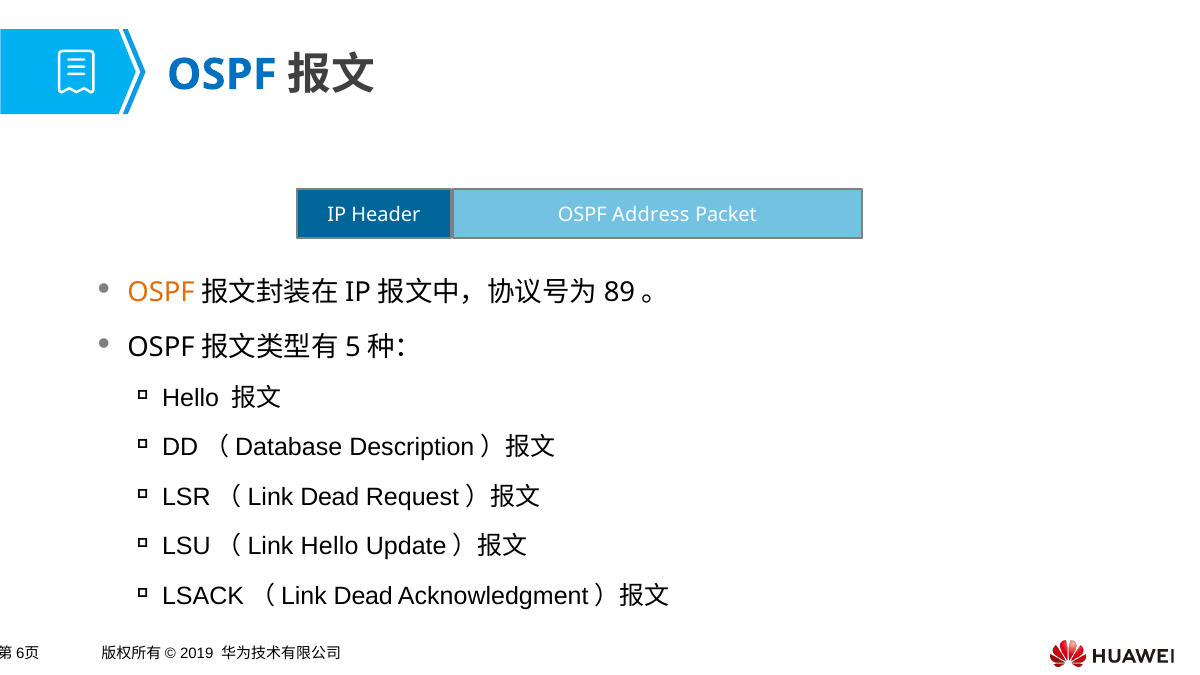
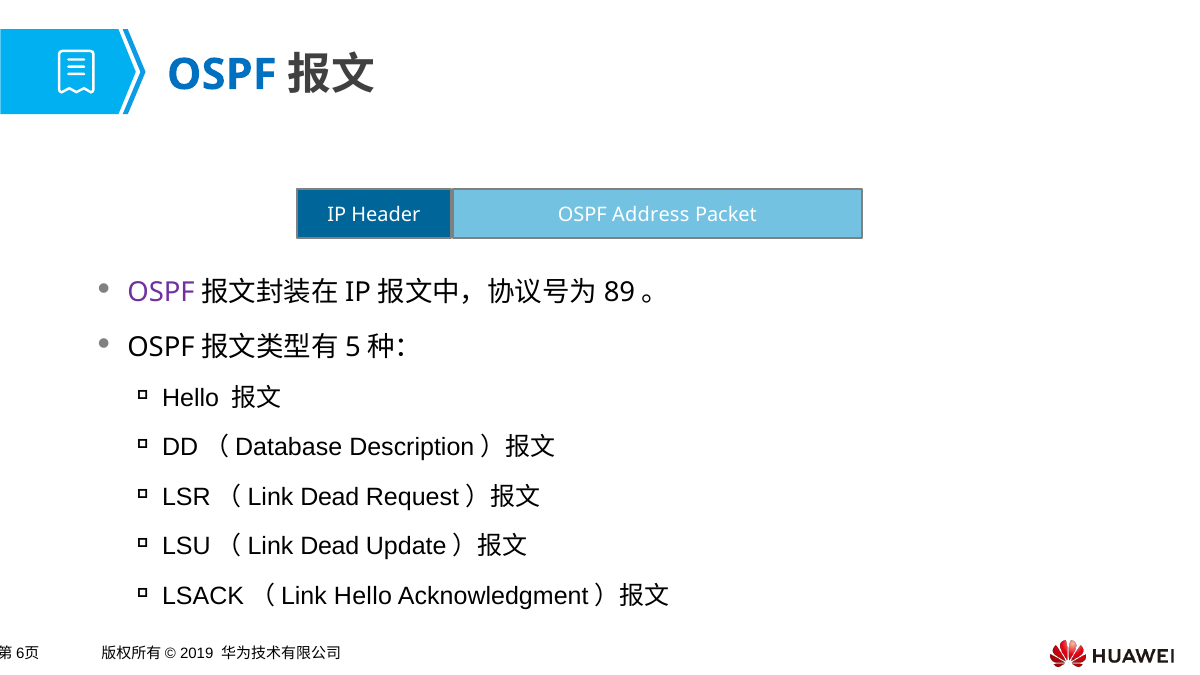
OSPF at (161, 293) colour: orange -> purple
LSU（Link Hello: Hello -> Dead
LSACK（Link Dead: Dead -> Hello
